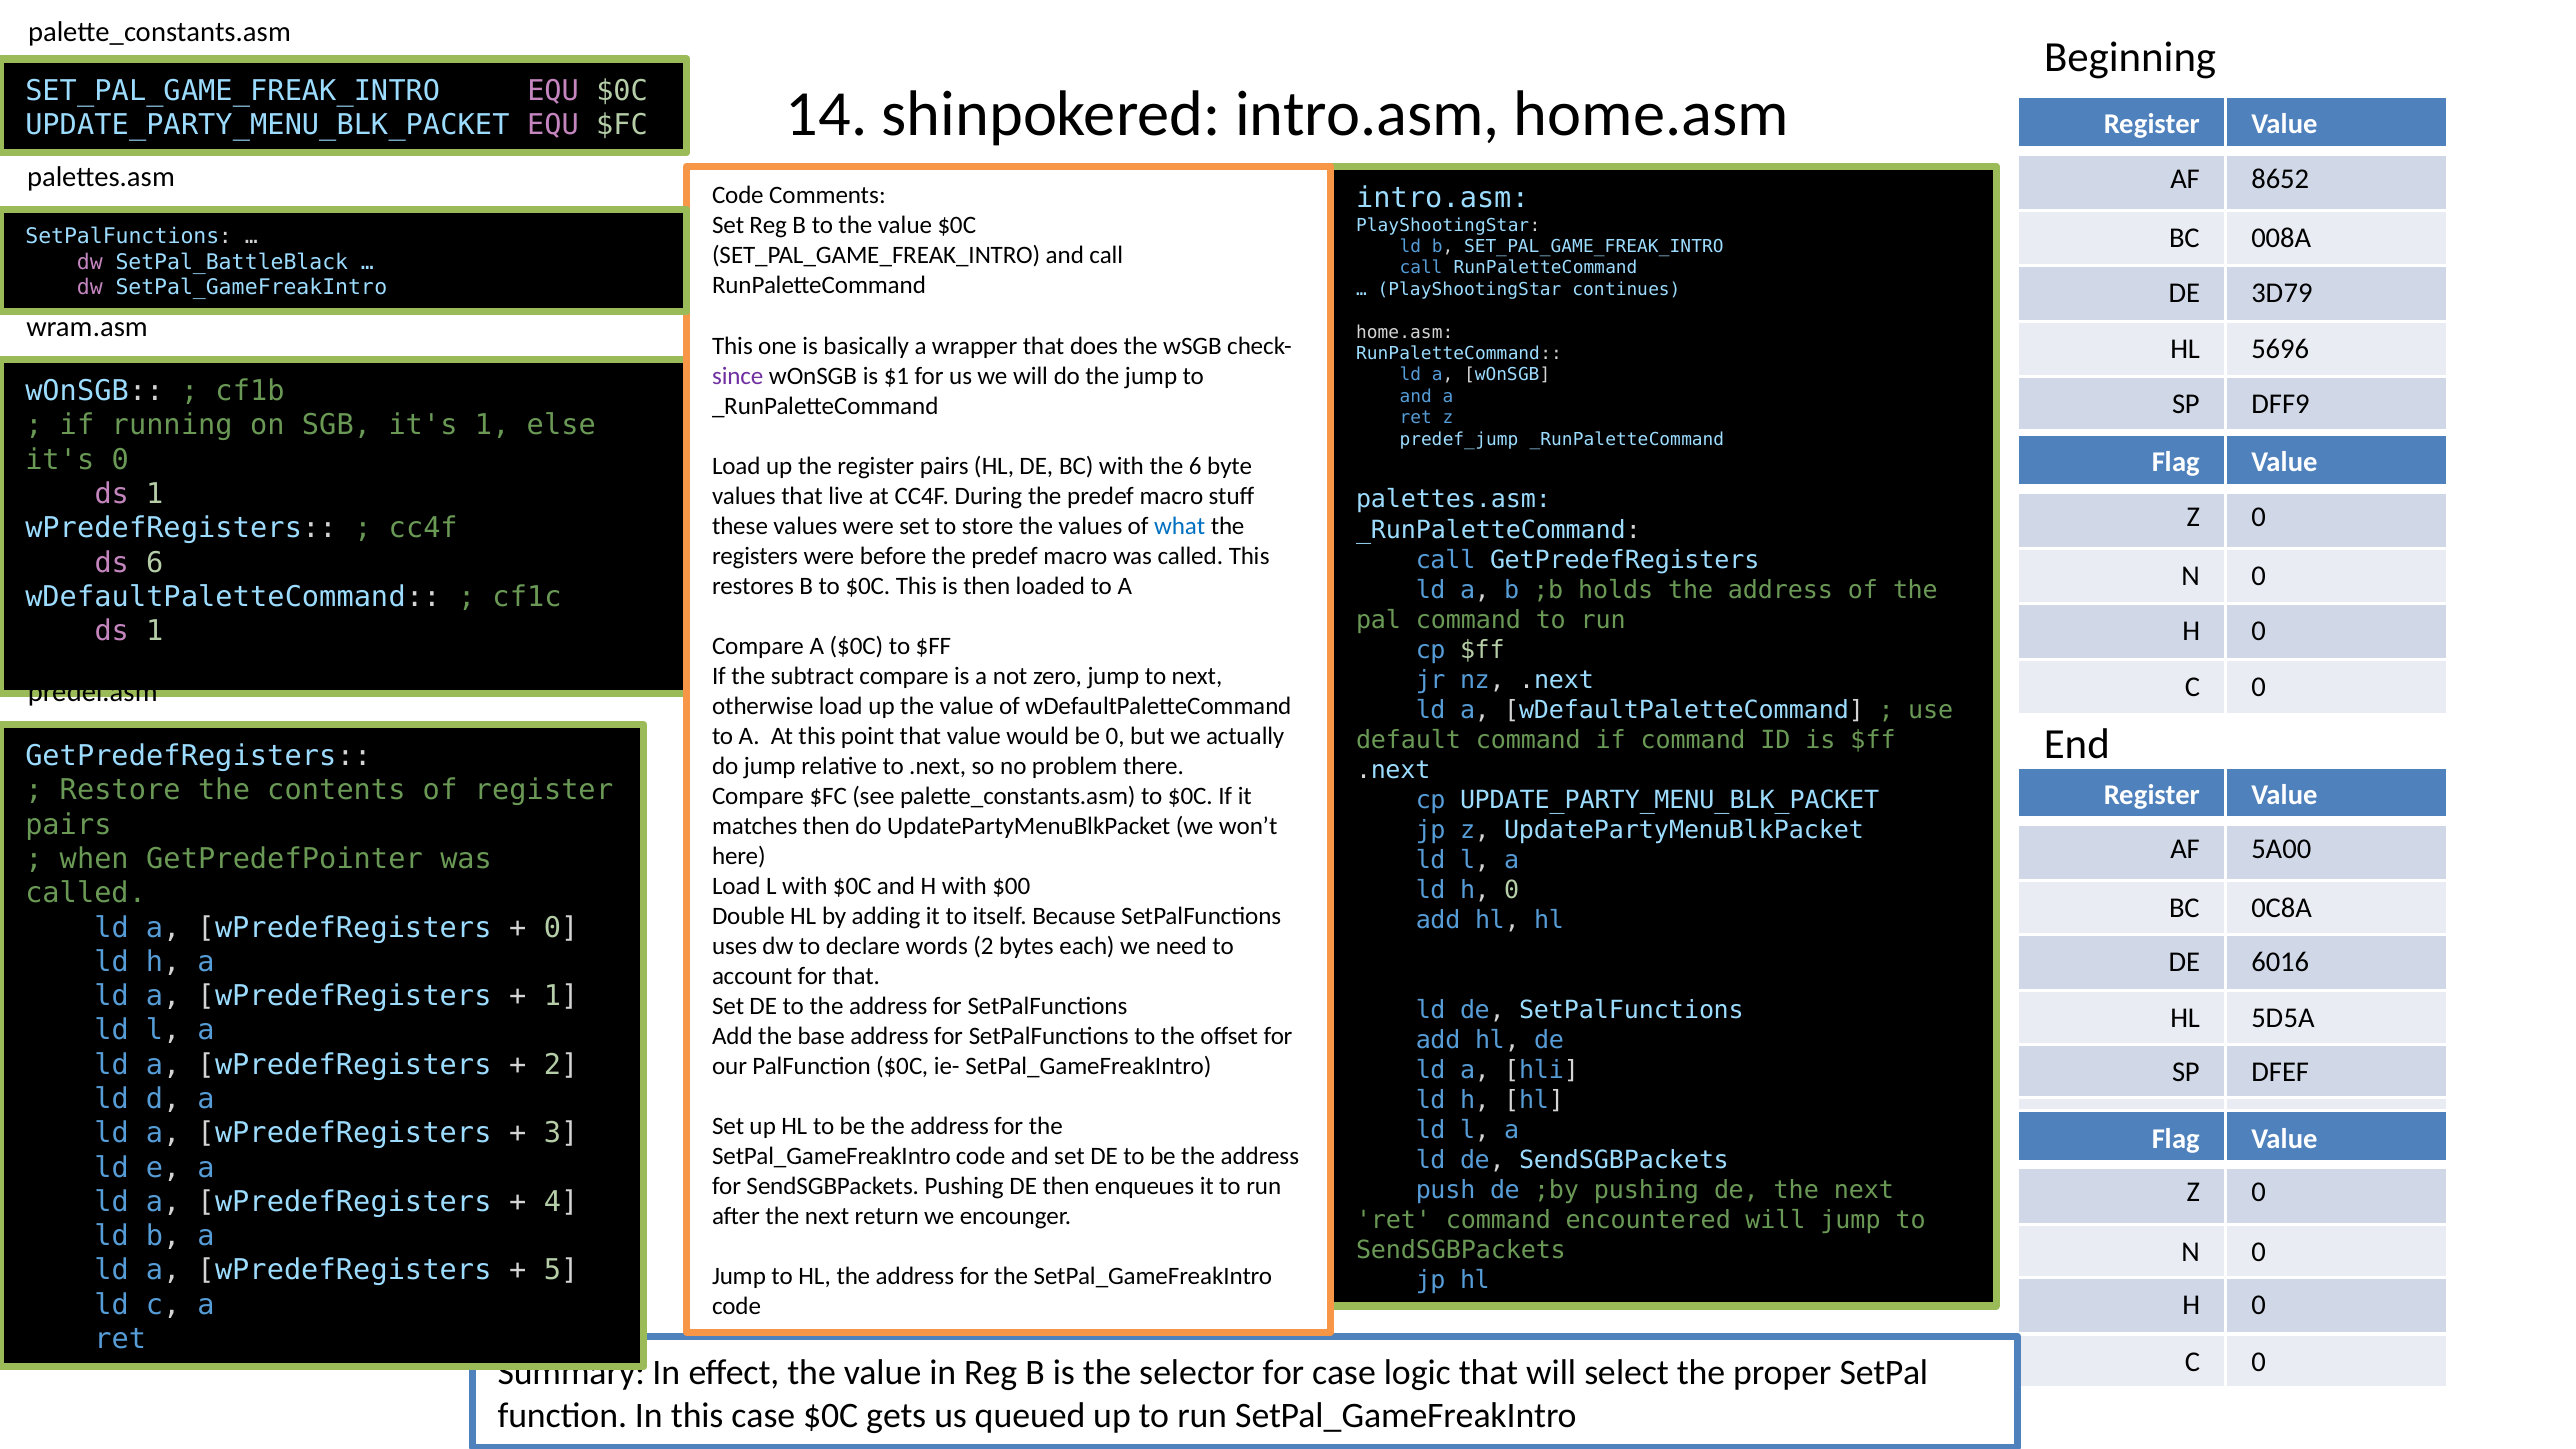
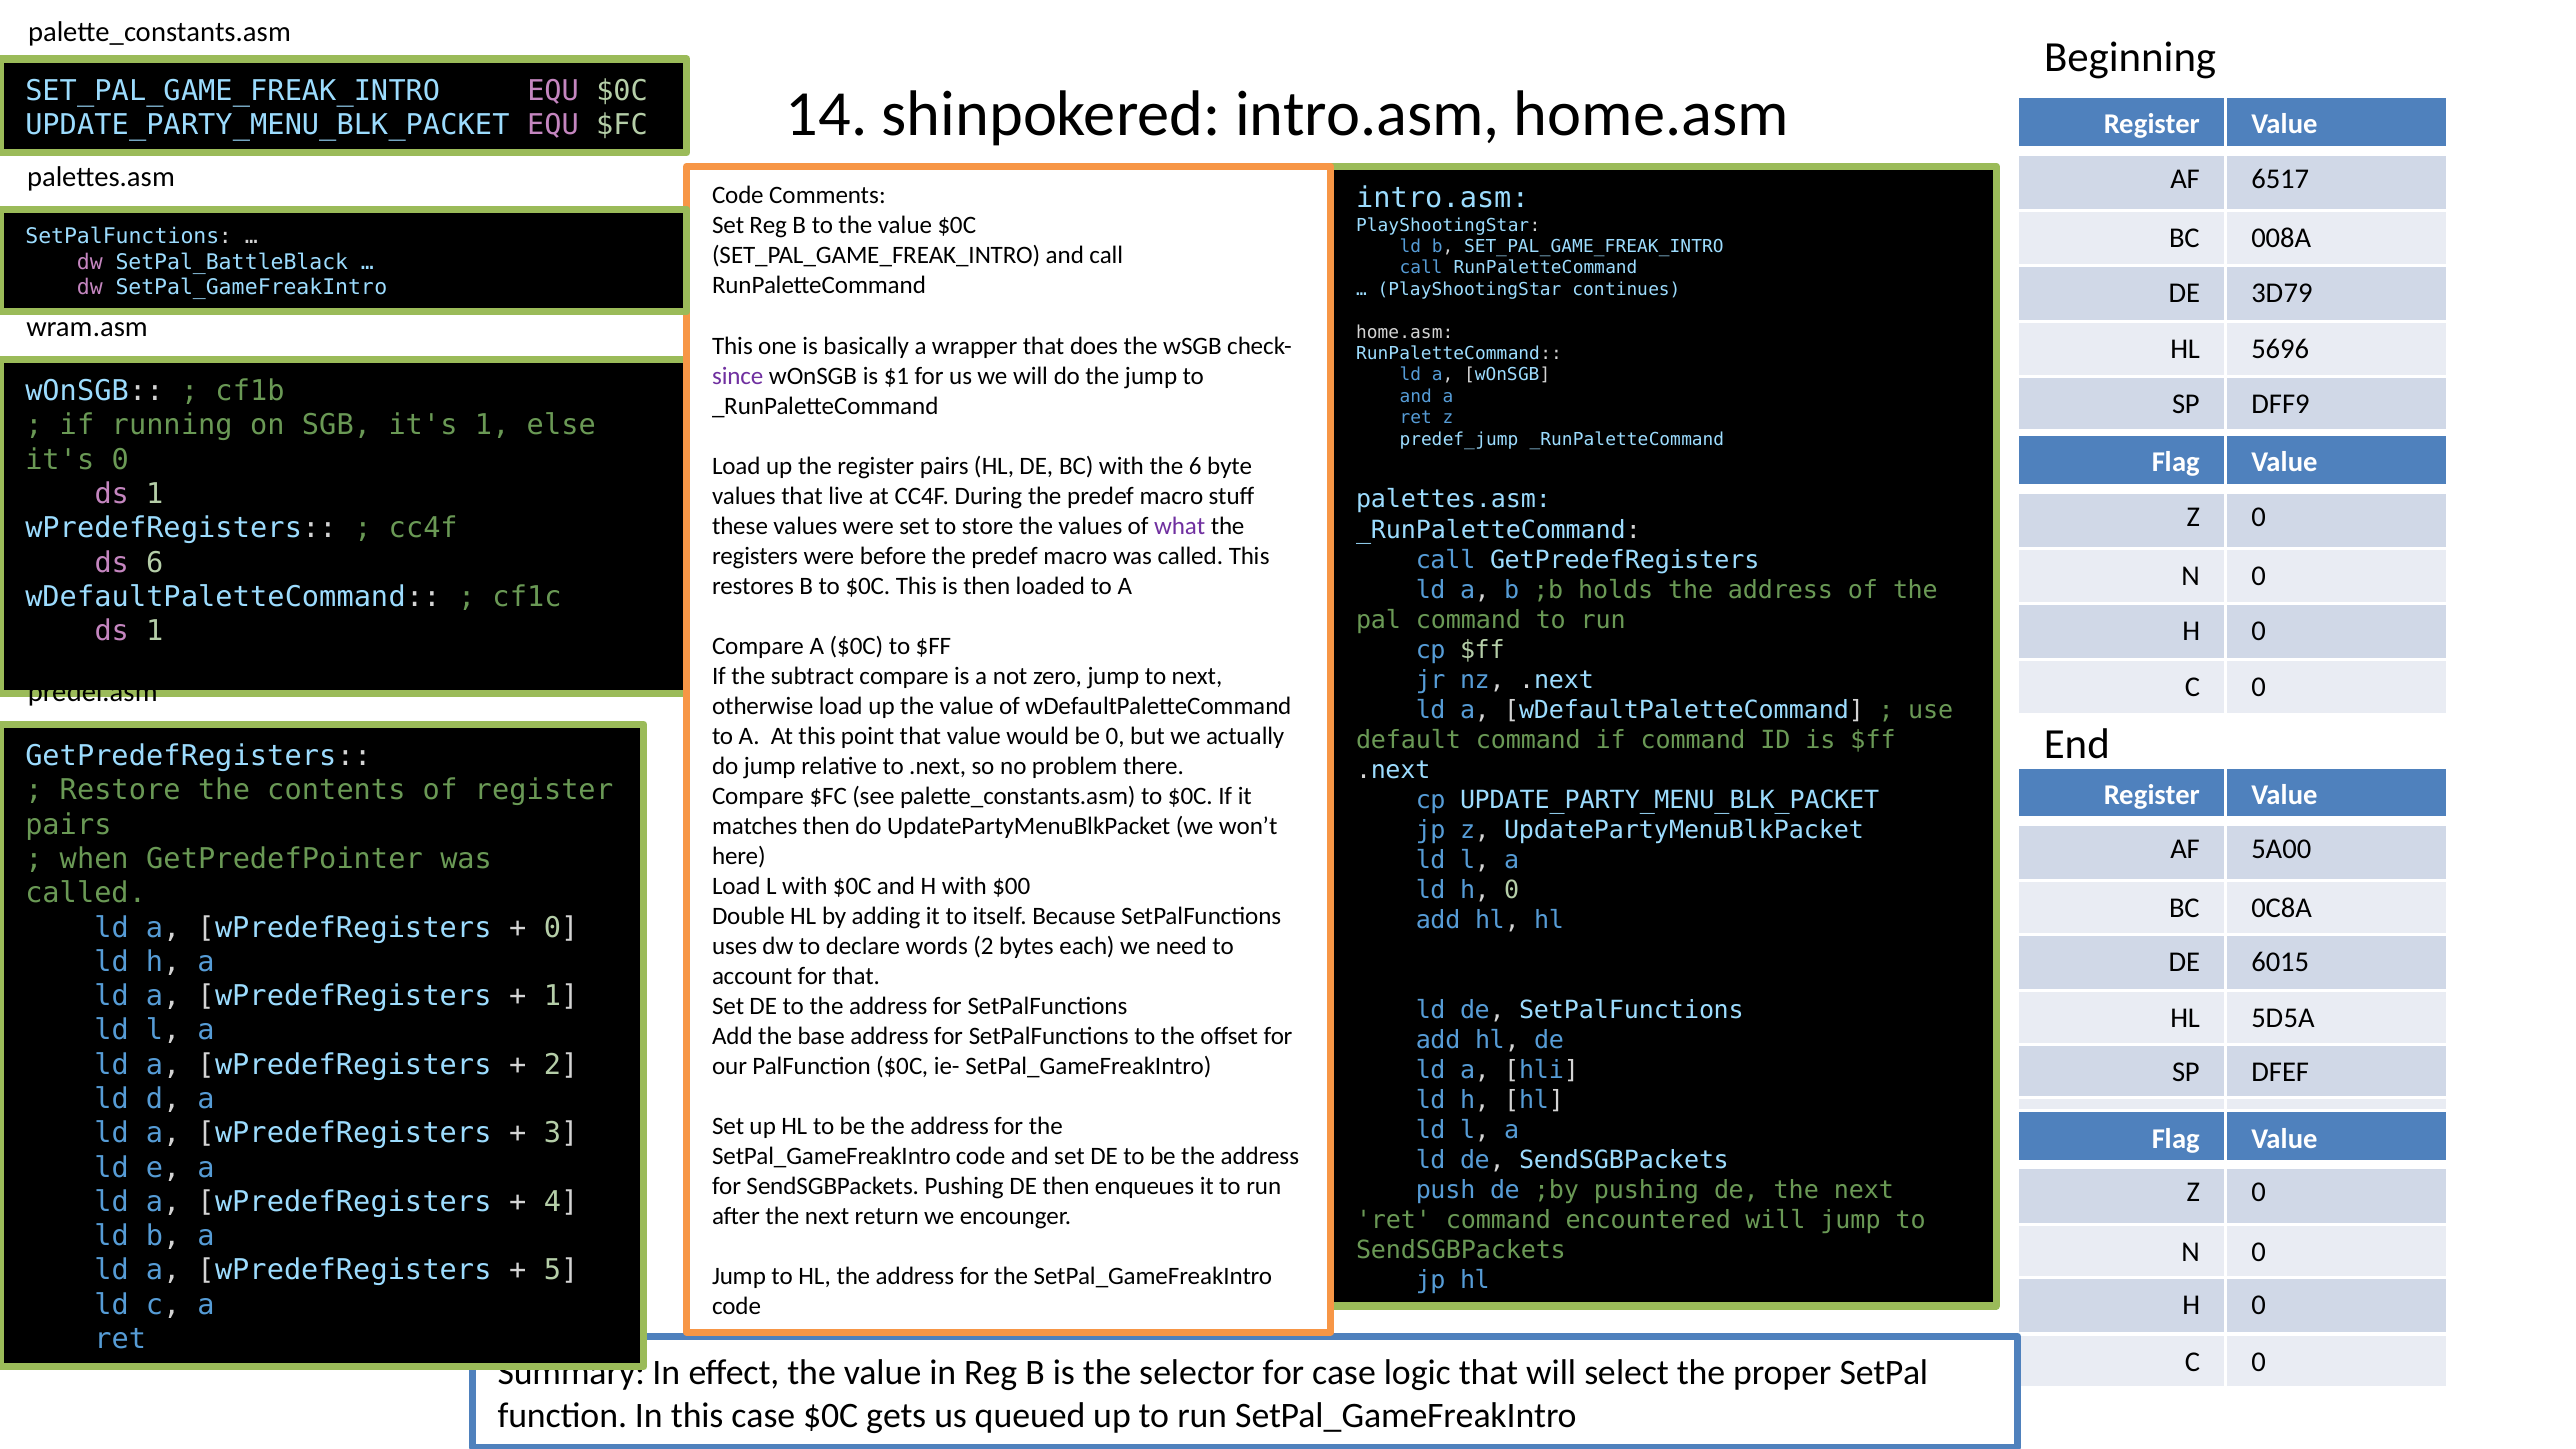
8652: 8652 -> 6517
what colour: blue -> purple
6016: 6016 -> 6015
